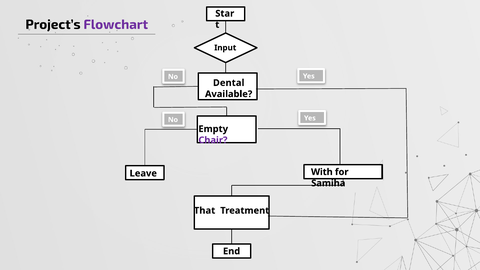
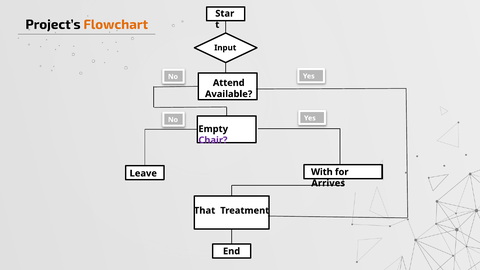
Flowchart colour: purple -> orange
Dental: Dental -> Attend
Samiha: Samiha -> Arrives
